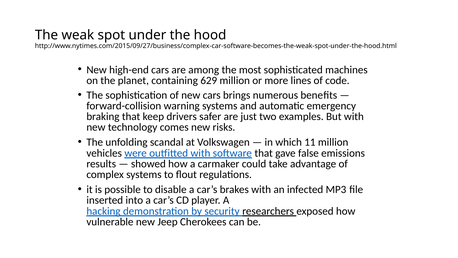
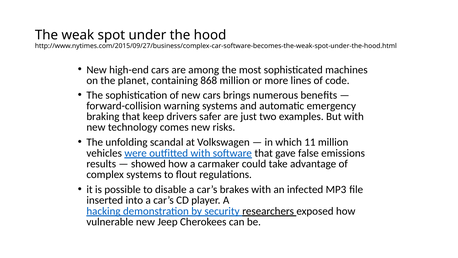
629: 629 -> 868
